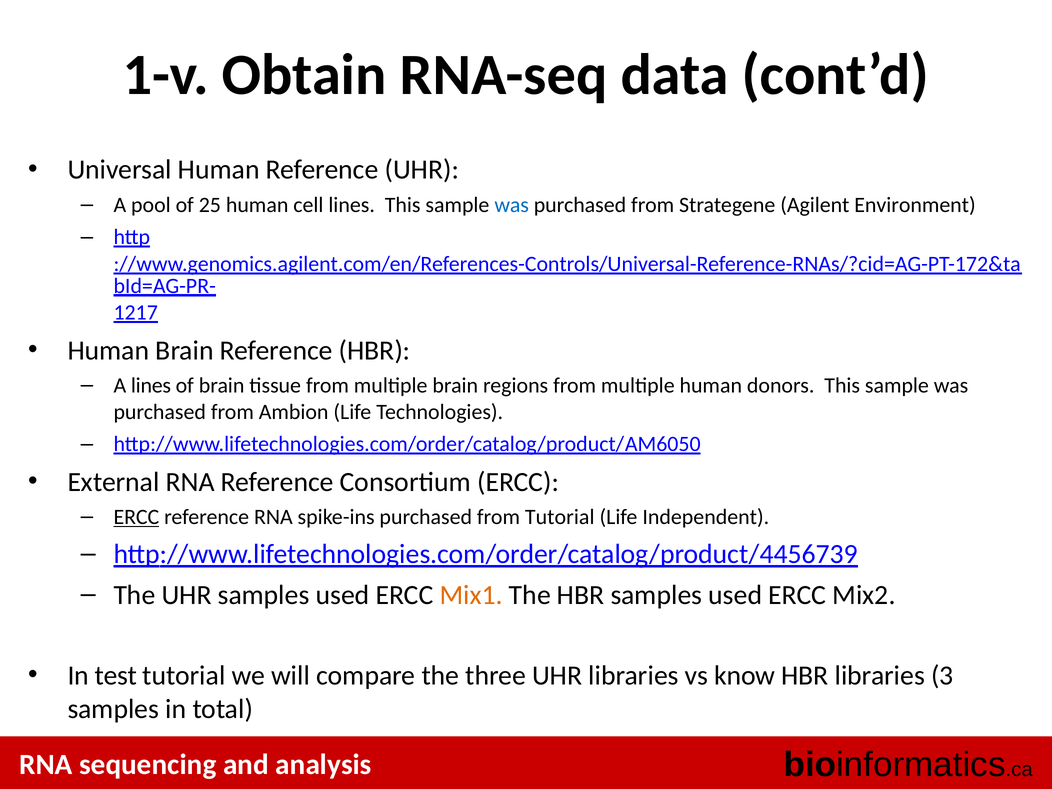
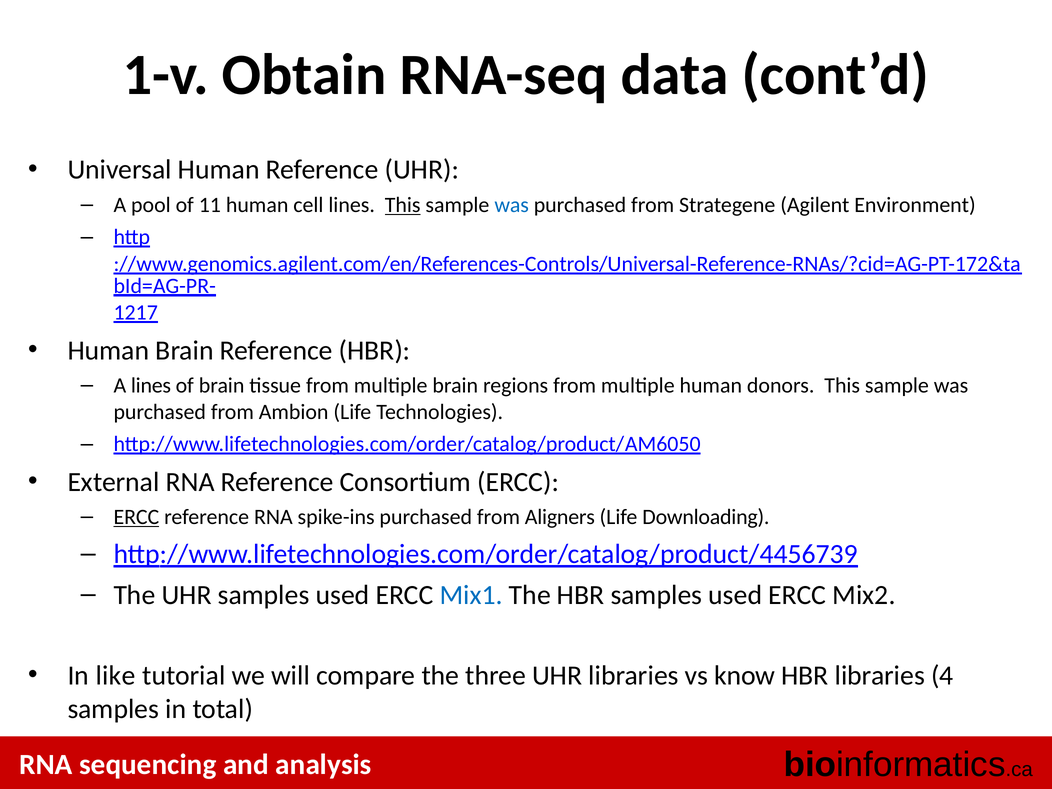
25: 25 -> 11
This at (403, 205) underline: none -> present
from Tutorial: Tutorial -> Aligners
Independent: Independent -> Downloading
Mix1 colour: orange -> blue
test: test -> like
3: 3 -> 4
